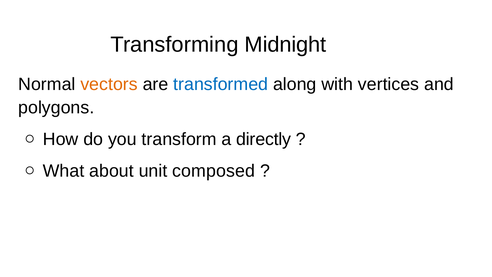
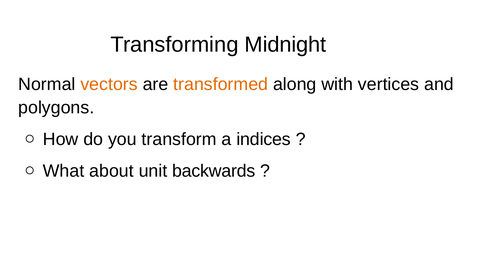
transformed colour: blue -> orange
directly: directly -> indices
composed: composed -> backwards
